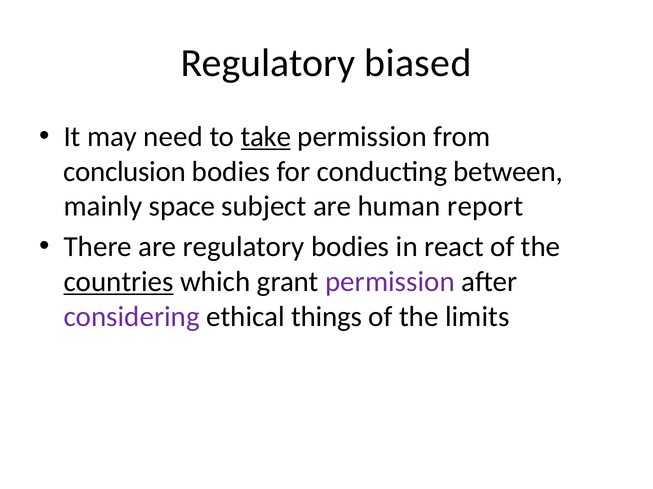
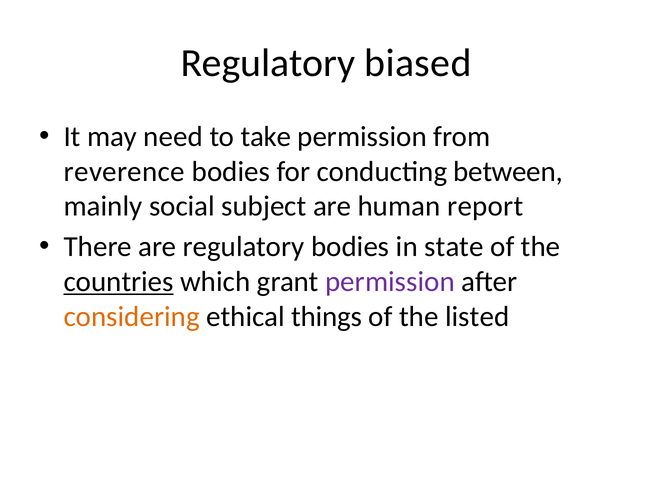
take underline: present -> none
conclusion: conclusion -> reverence
space: space -> social
react: react -> state
considering colour: purple -> orange
limits: limits -> listed
